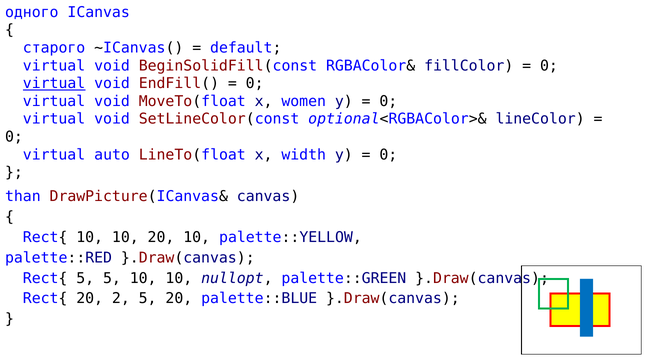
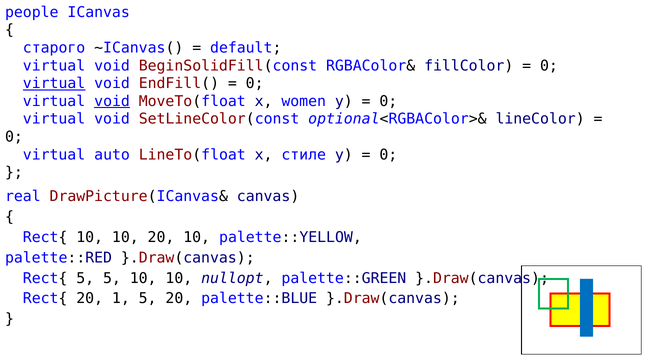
одного: одного -> people
void at (112, 101) underline: none -> present
width: width -> стиле
than: than -> real
2: 2 -> 1
